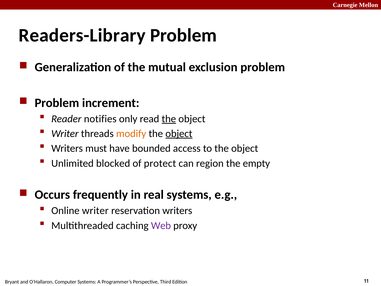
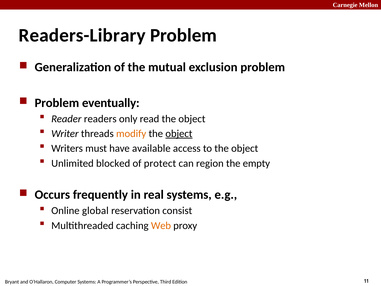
increment: increment -> eventually
notifies: notifies -> readers
the at (169, 119) underline: present -> none
bounded: bounded -> available
Online writer: writer -> global
reservation writers: writers -> consist
Web colour: purple -> orange
